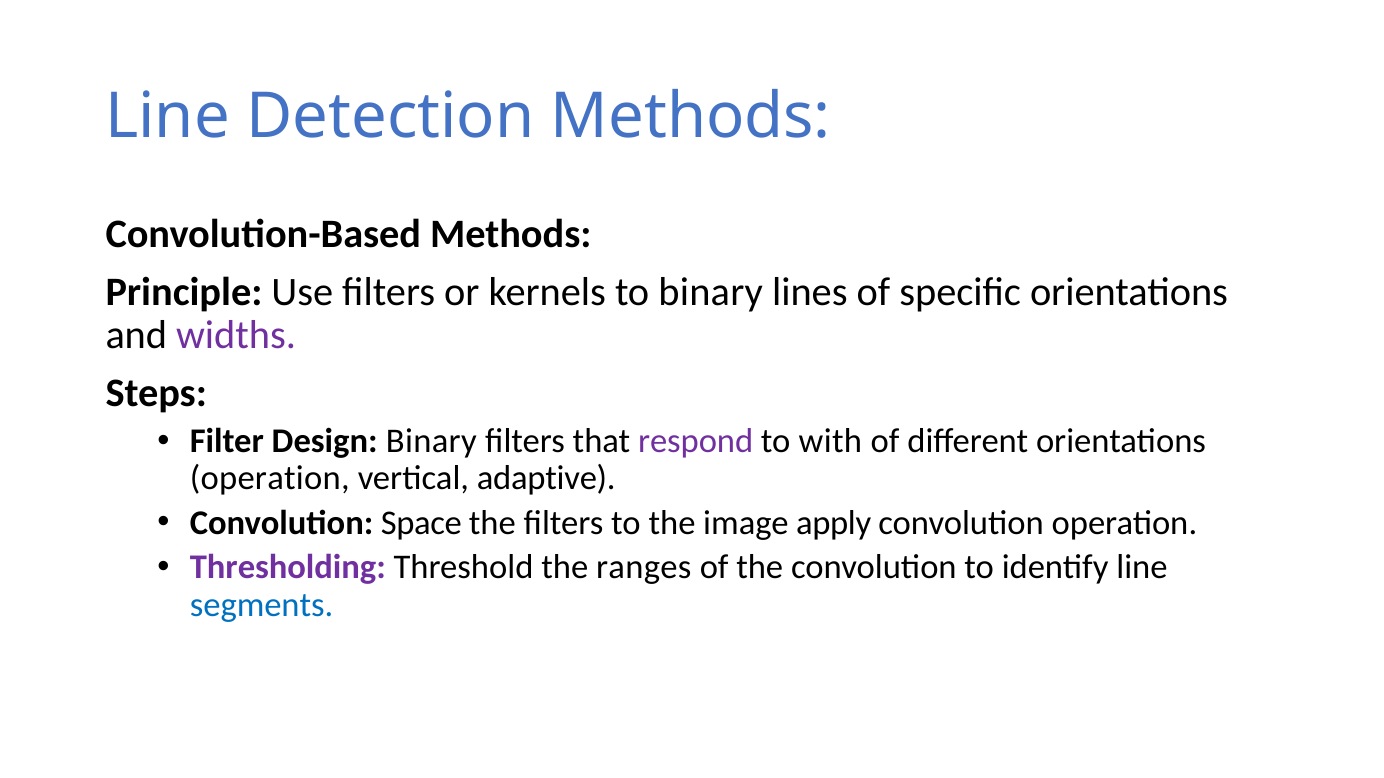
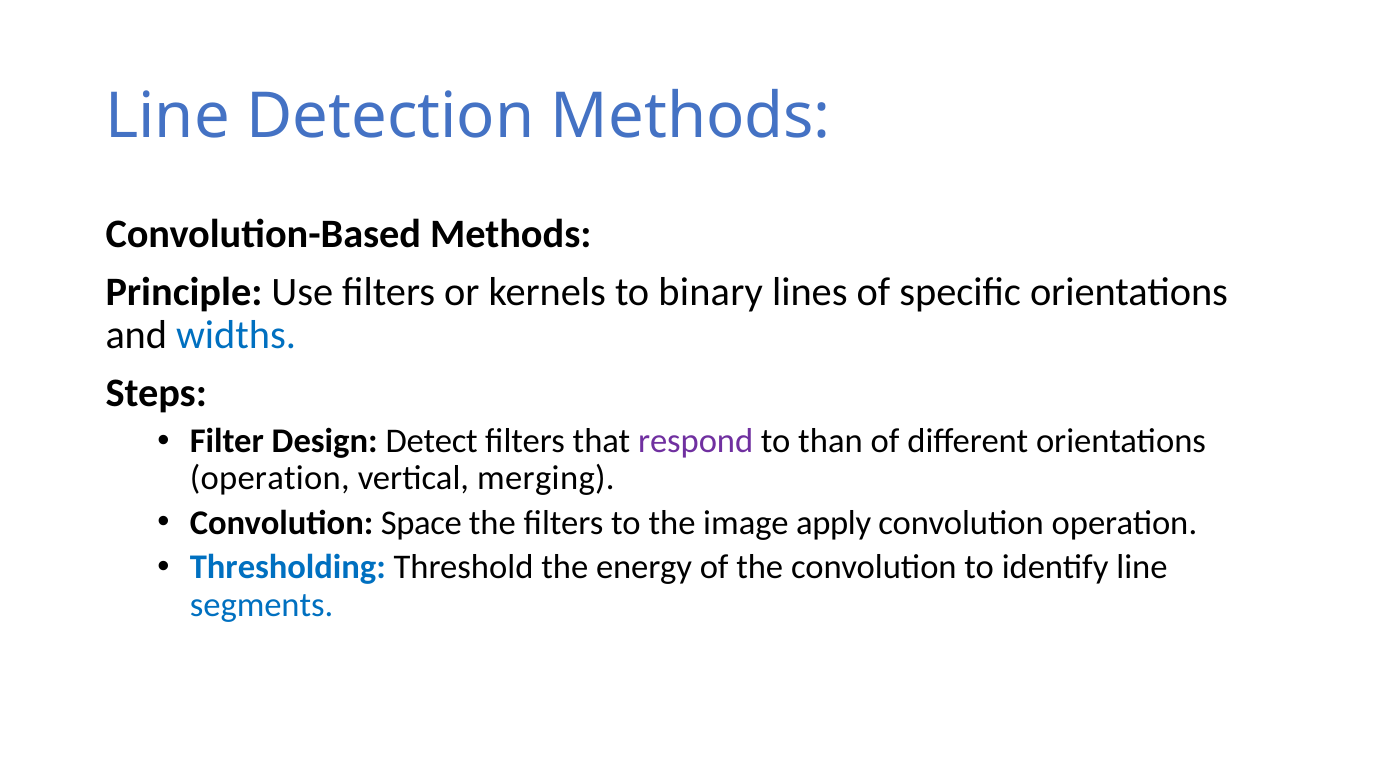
widths colour: purple -> blue
Design Binary: Binary -> Detect
with: with -> than
adaptive: adaptive -> merging
Thresholding colour: purple -> blue
ranges: ranges -> energy
